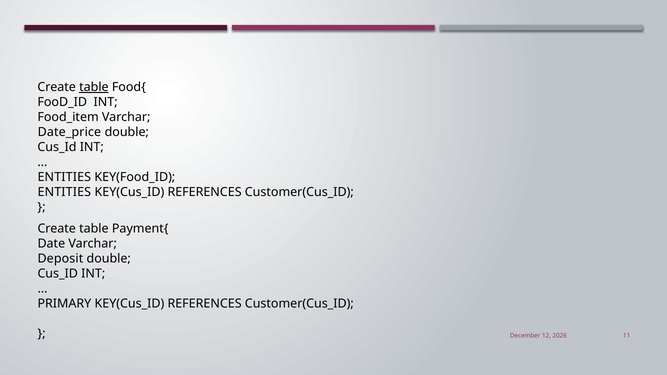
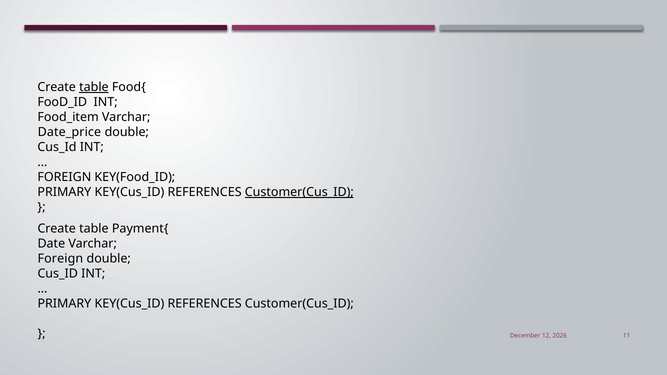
ENTITIES at (64, 177): ENTITIES -> FOREIGN
ENTITIES at (64, 192): ENTITIES -> PRIMARY
Customer(Cus_ID at (299, 192) underline: none -> present
Deposit at (60, 259): Deposit -> Foreign
